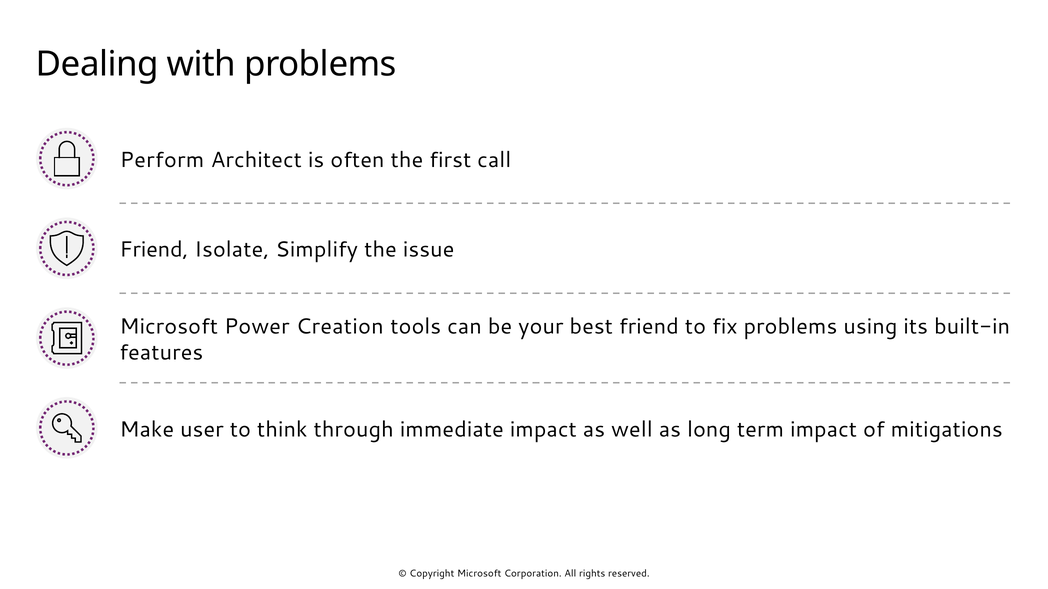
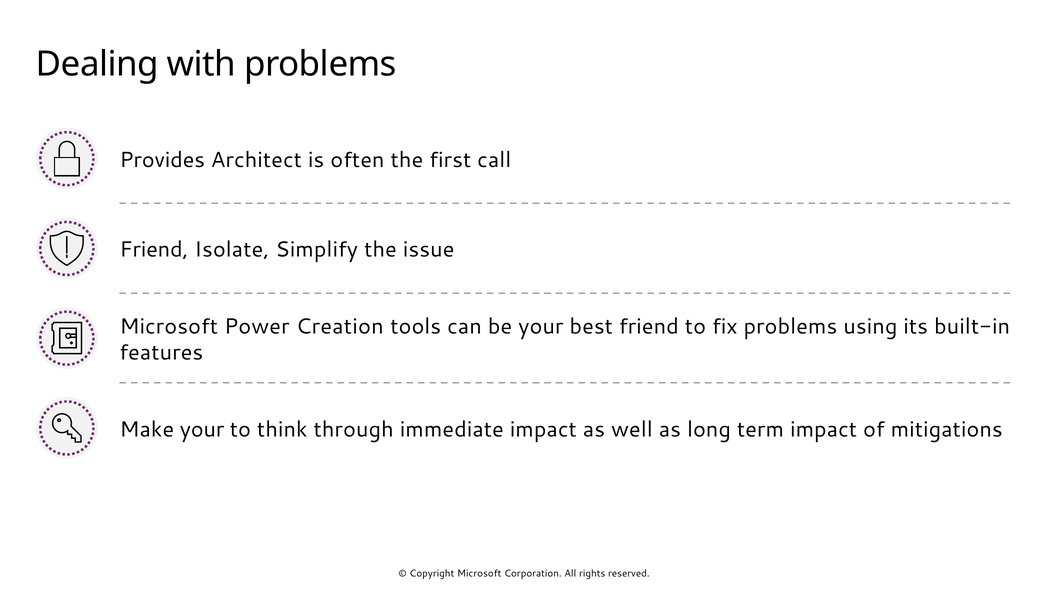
Perform: Perform -> Provides
Make user: user -> your
